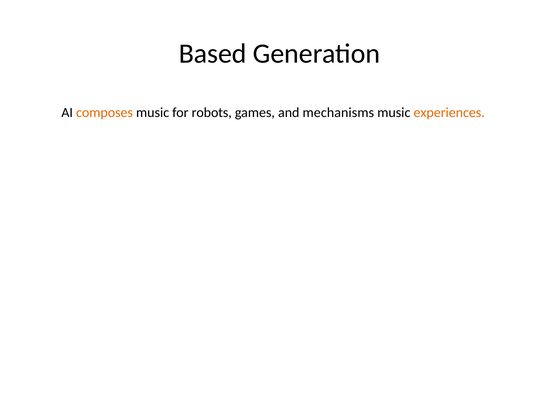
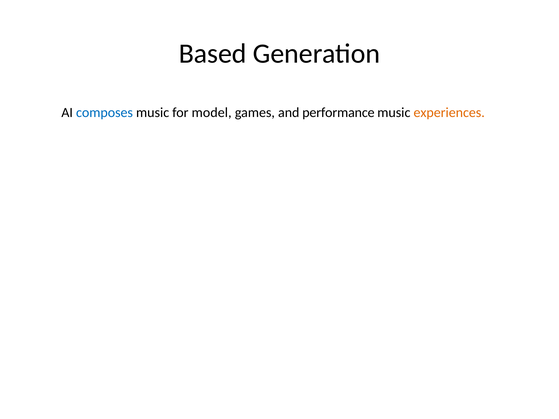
composes colour: orange -> blue
robots: robots -> model
mechanisms: mechanisms -> performance
